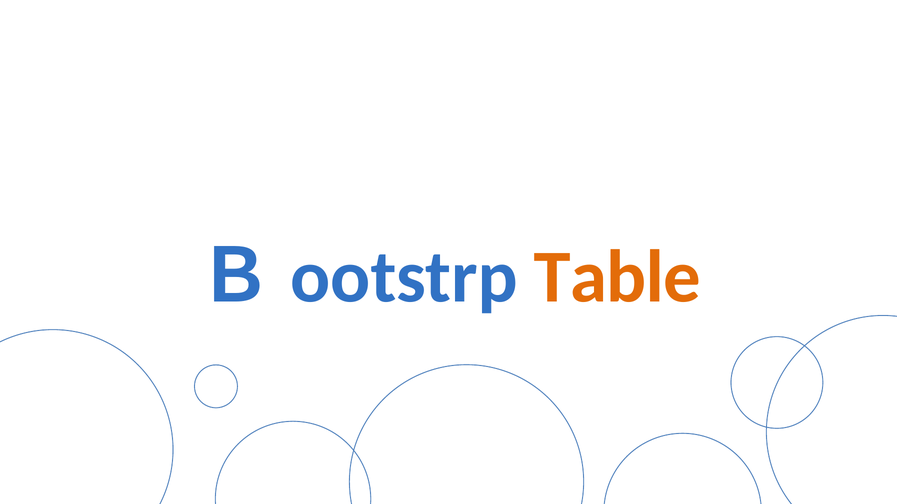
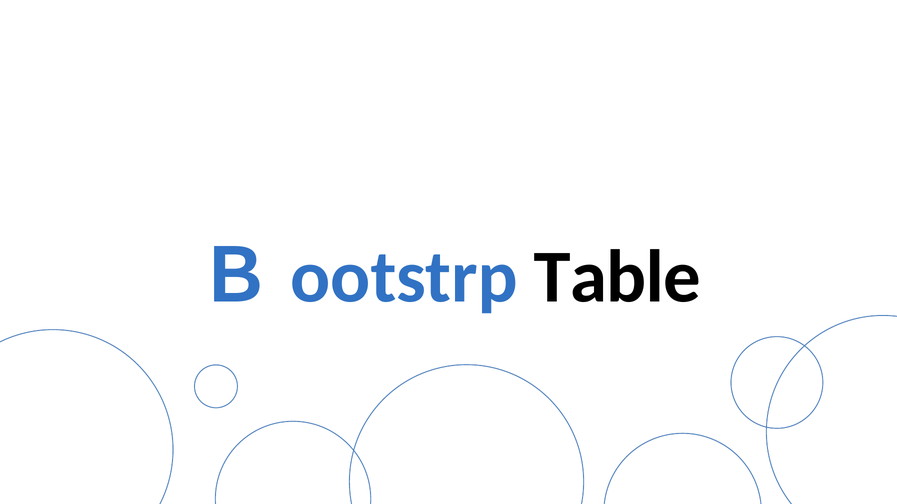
Table colour: orange -> black
